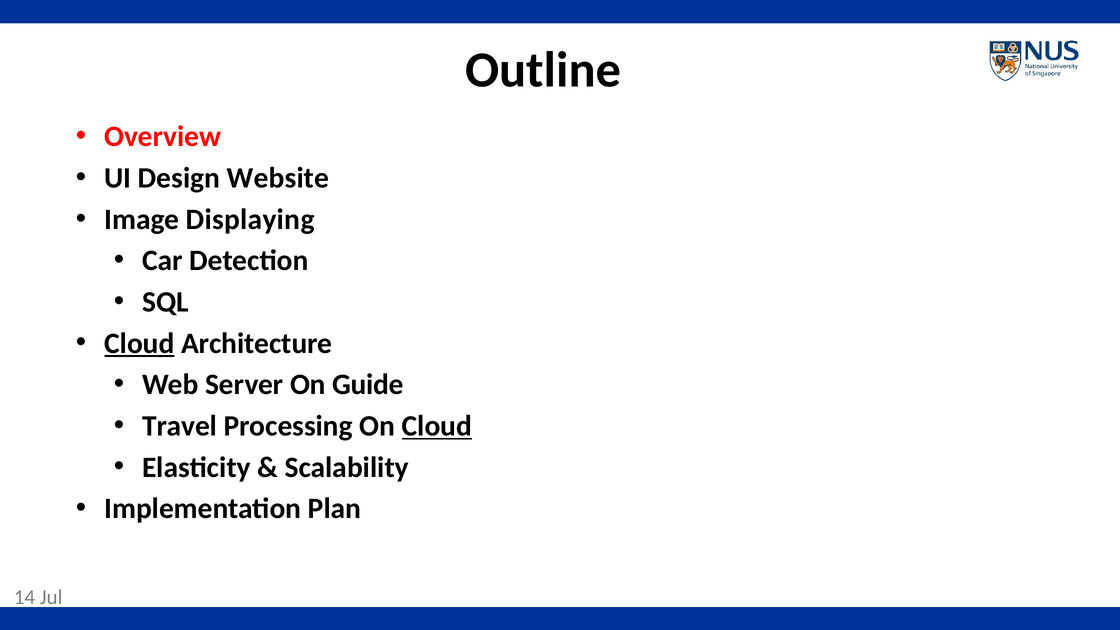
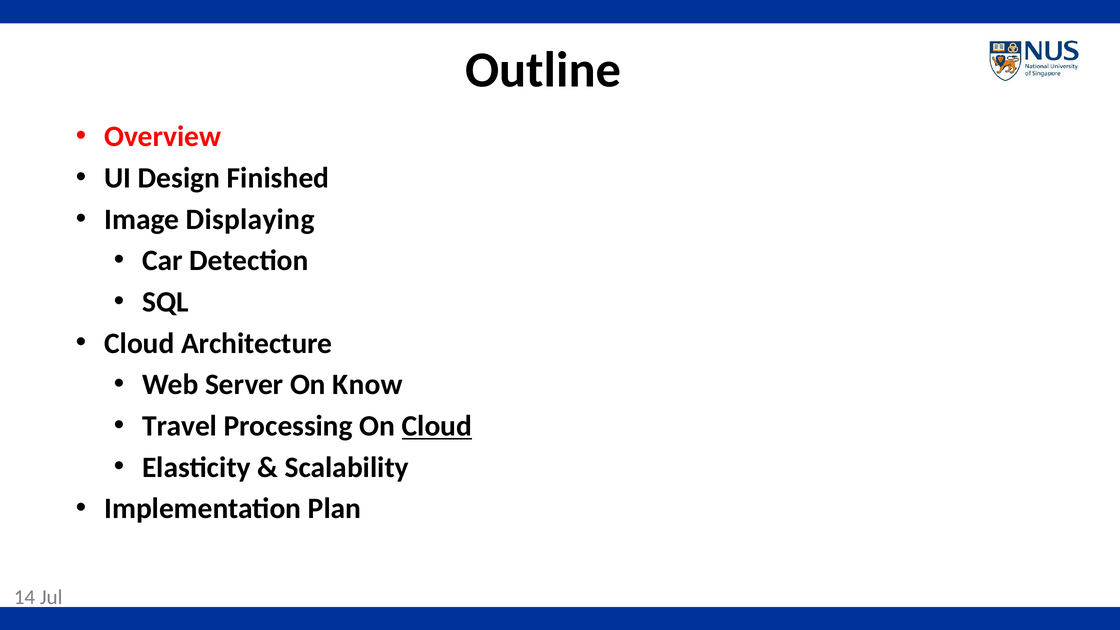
Website: Website -> Finished
Cloud at (139, 343) underline: present -> none
Guide: Guide -> Know
